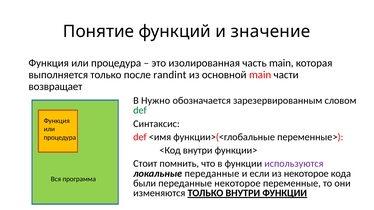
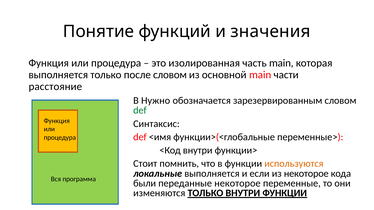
значение: значение -> значения
после randint: randint -> словом
возвращает: возвращает -> расстояние
используются colour: purple -> orange
локальные переданные: переданные -> выполняется
